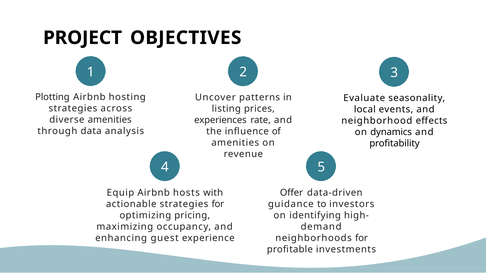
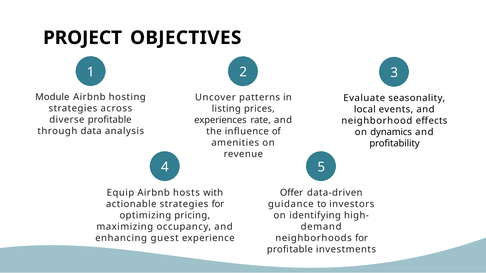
Plotting: Plotting -> Module
diverse amenities: amenities -> profitable
